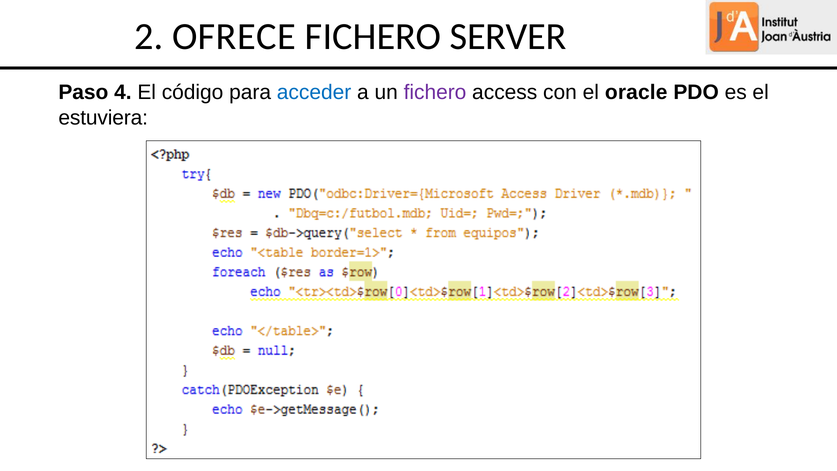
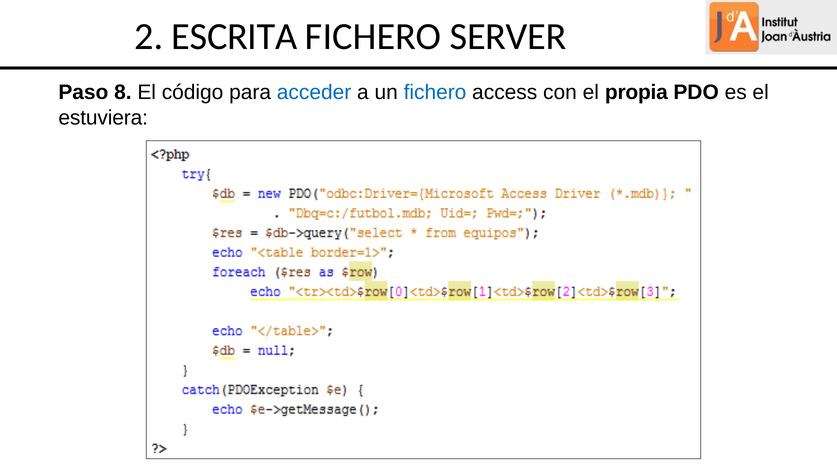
OFRECE: OFRECE -> ESCRITA
4: 4 -> 8
fichero at (435, 92) colour: purple -> blue
oracle: oracle -> propia
